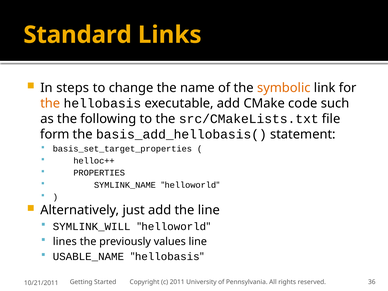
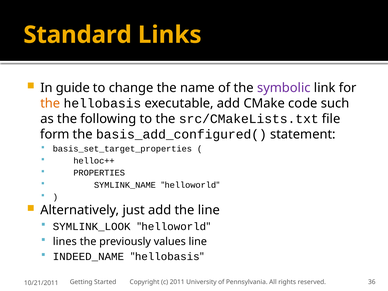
steps: steps -> guide
symbolic colour: orange -> purple
basis_add_hellobasis(: basis_add_hellobasis( -> basis_add_configured(
SYMLINK_WILL: SYMLINK_WILL -> SYMLINK_LOOK
USABLE_NAME: USABLE_NAME -> INDEED_NAME
